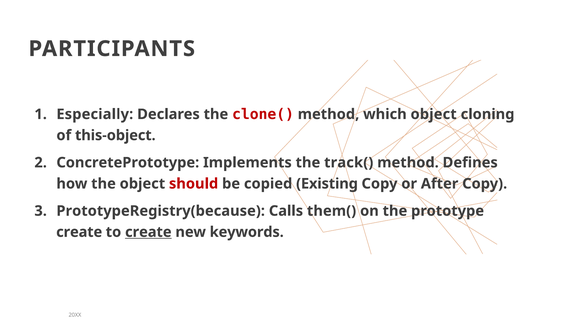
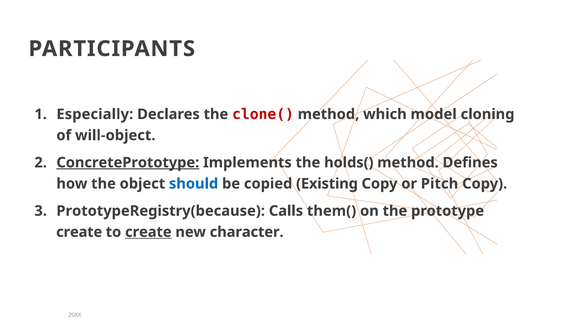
which object: object -> model
this-object: this-object -> will-object
ConcretePrototype underline: none -> present
track(: track( -> holds(
should colour: red -> blue
After: After -> Pitch
keywords: keywords -> character
